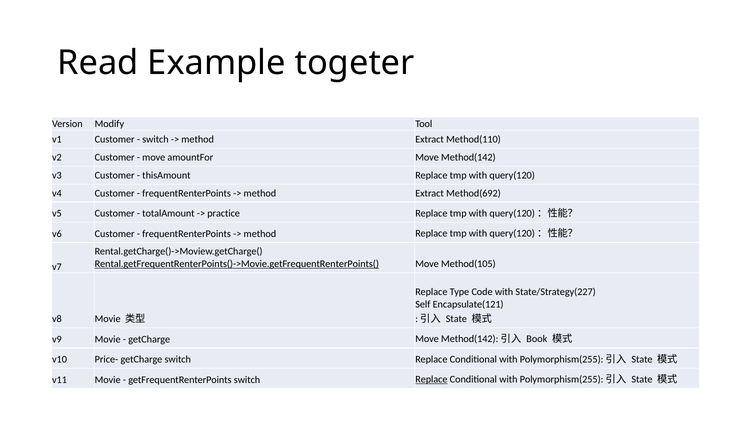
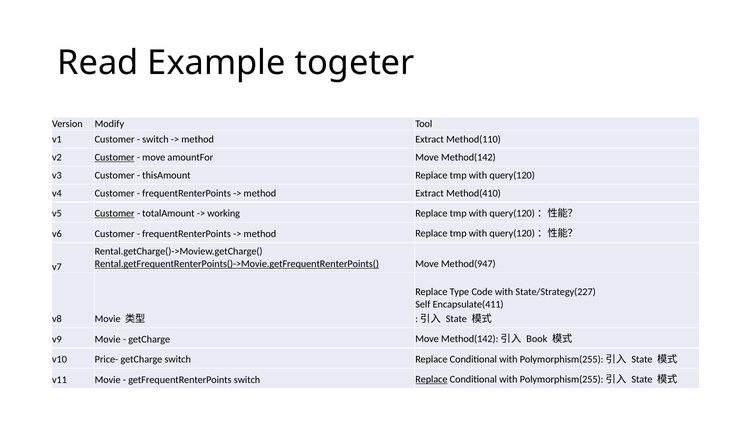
Customer at (115, 157) underline: none -> present
Method(692: Method(692 -> Method(410
Customer at (115, 214) underline: none -> present
practice: practice -> working
Method(105: Method(105 -> Method(947
Encapsulate(121: Encapsulate(121 -> Encapsulate(411
